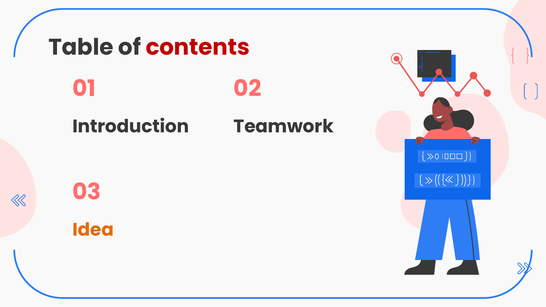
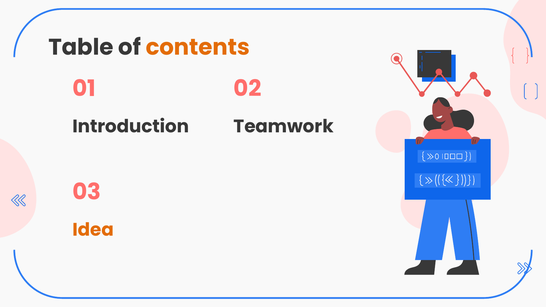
contents colour: red -> orange
